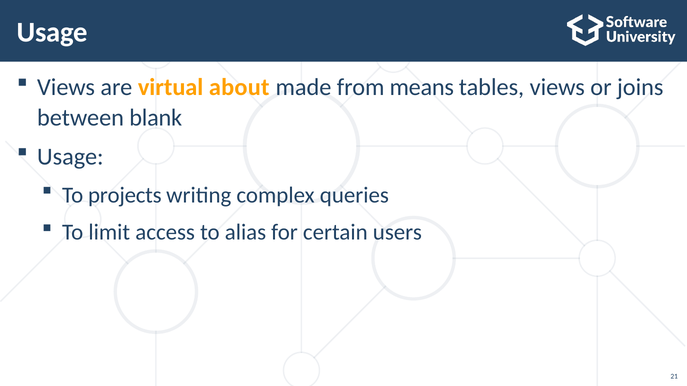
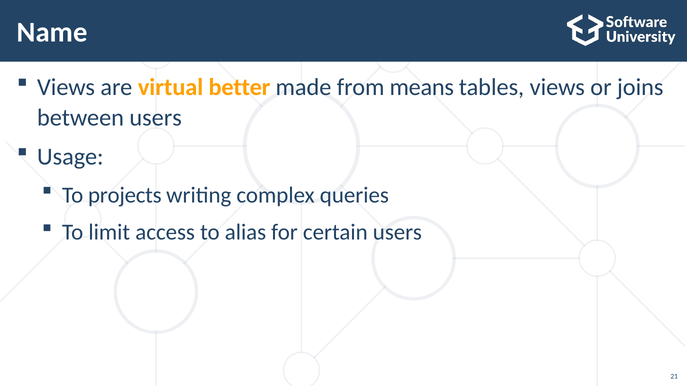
Usage at (52, 33): Usage -> Name
about: about -> better
between blank: blank -> users
